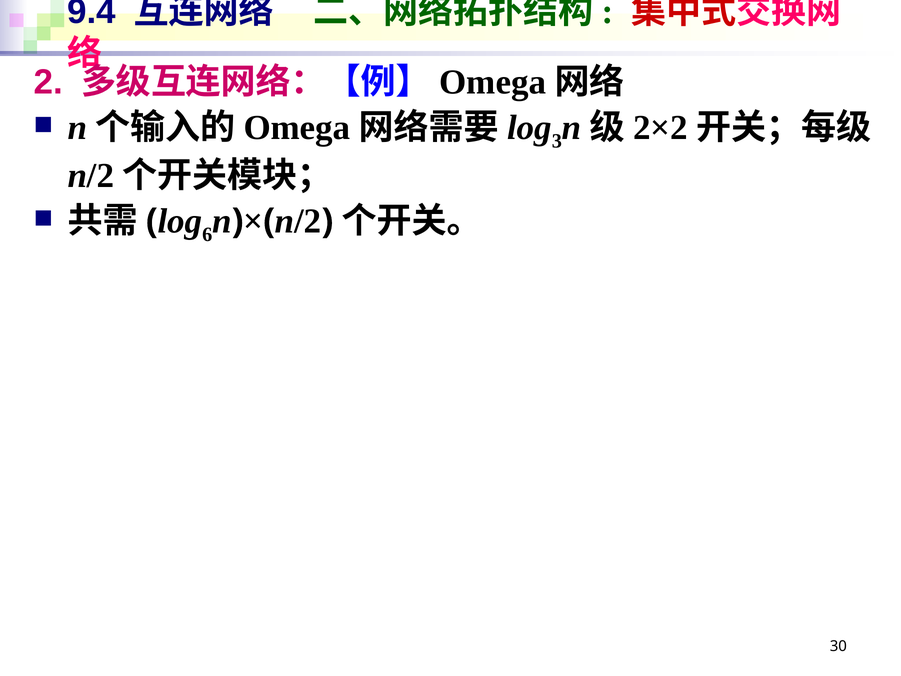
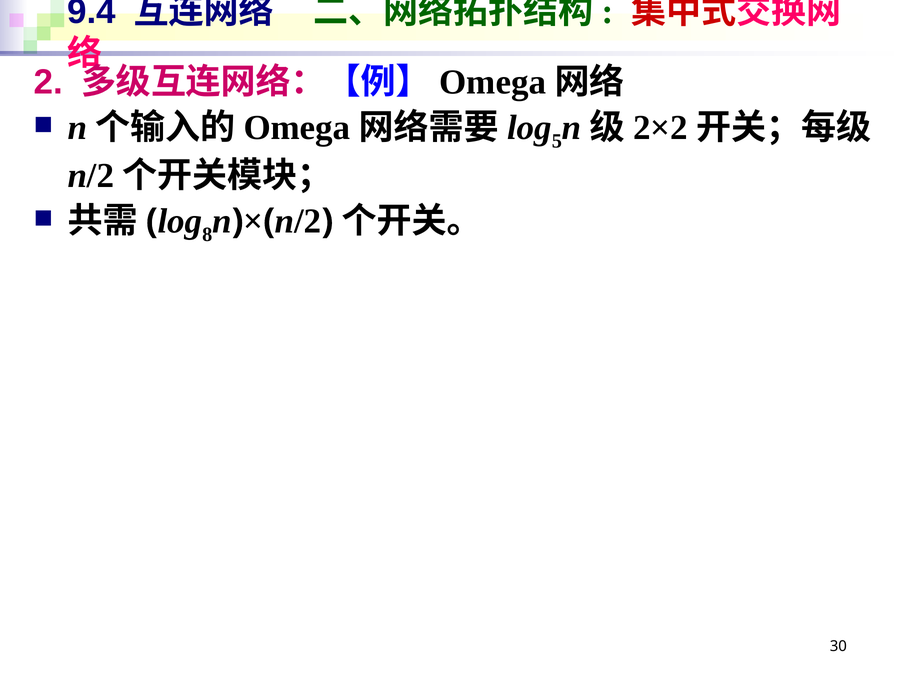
3: 3 -> 5
6: 6 -> 8
